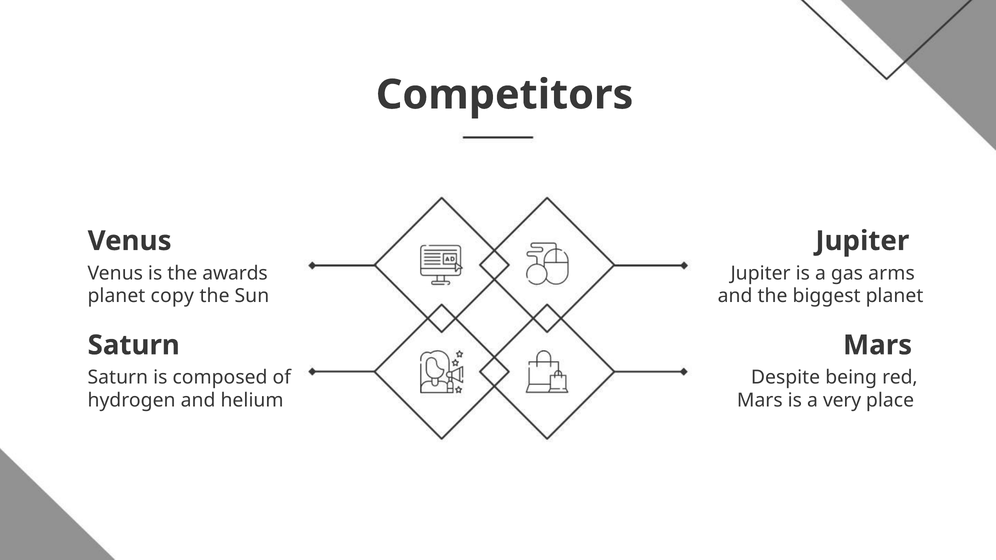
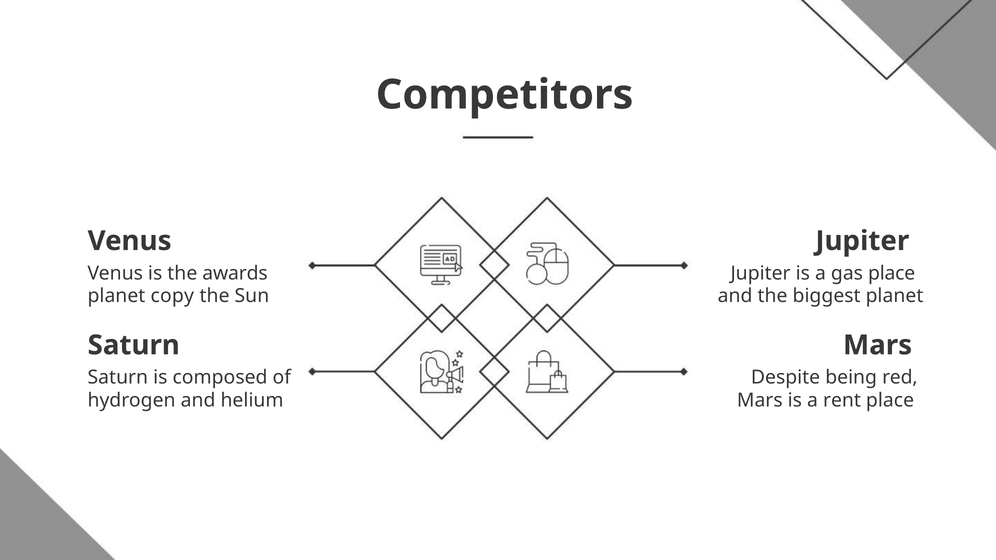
gas arms: arms -> place
very: very -> rent
